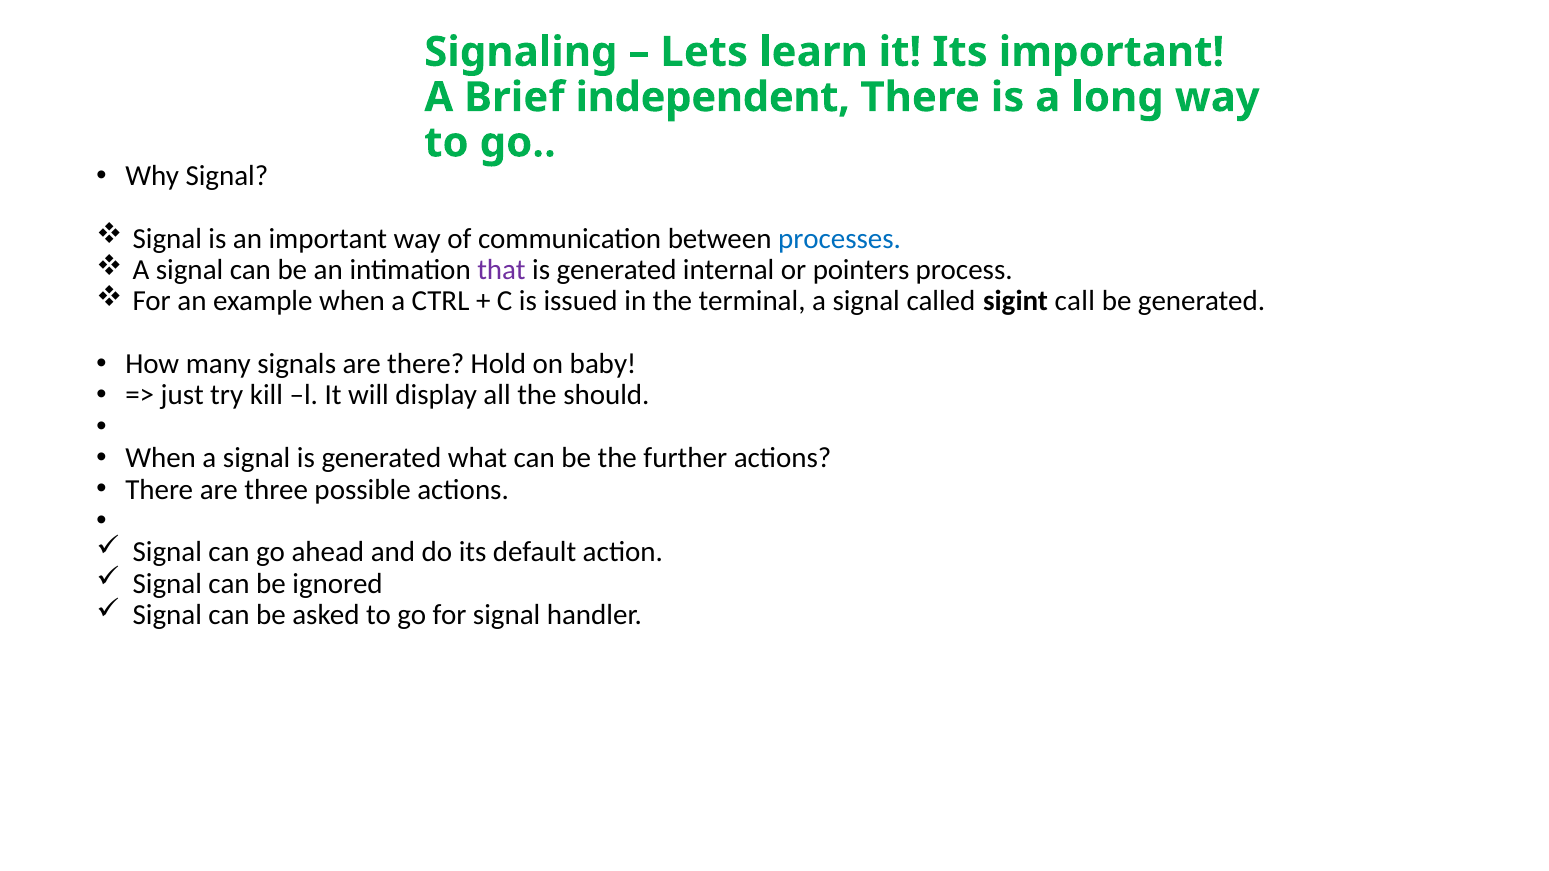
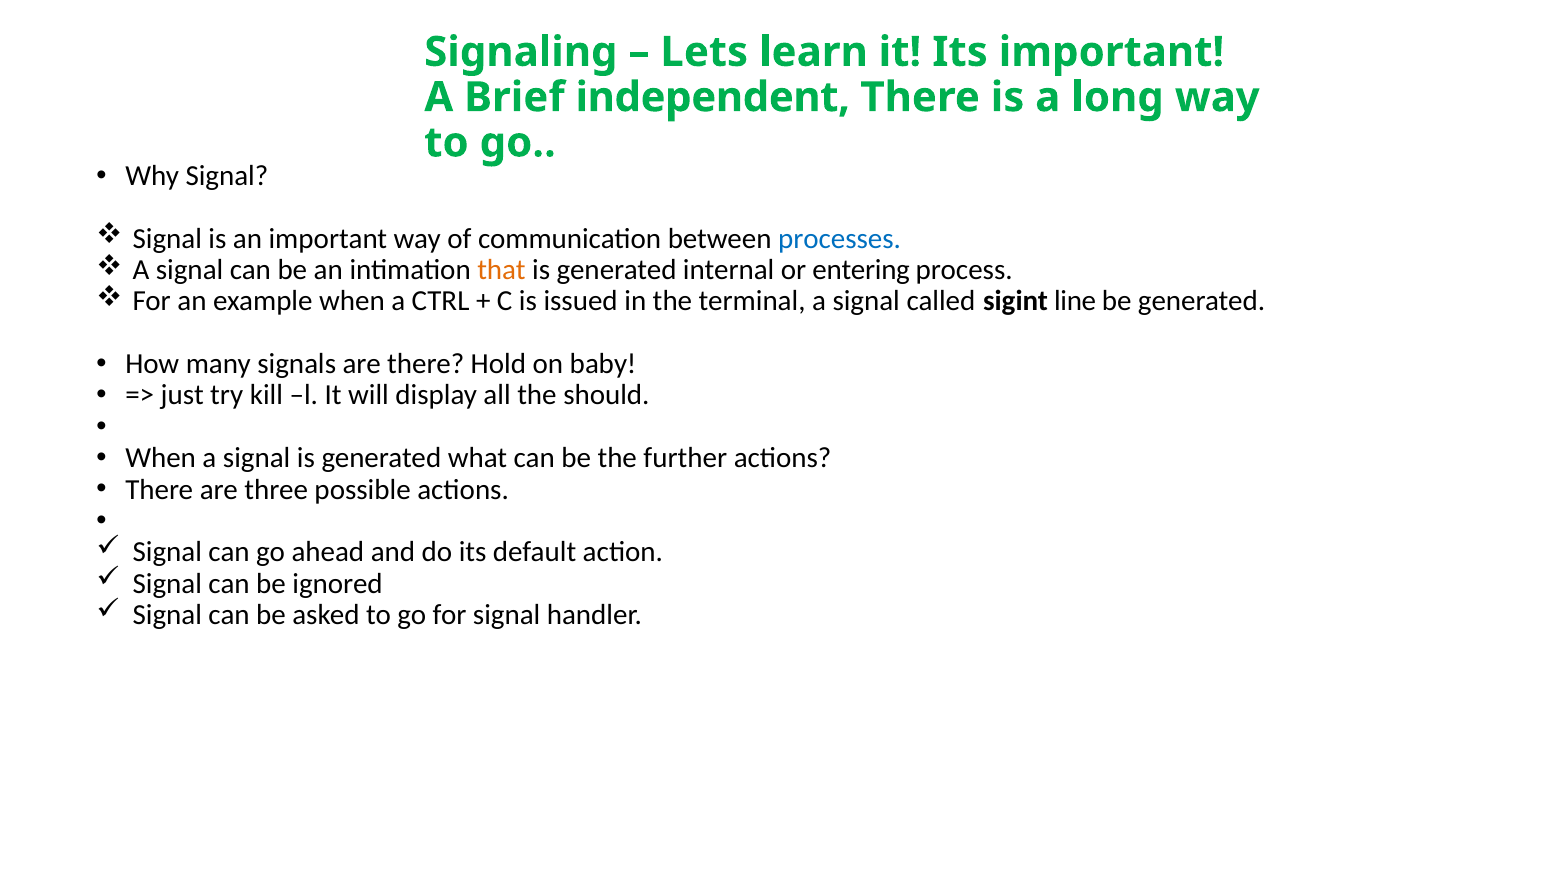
that colour: purple -> orange
pointers: pointers -> entering
call: call -> line
